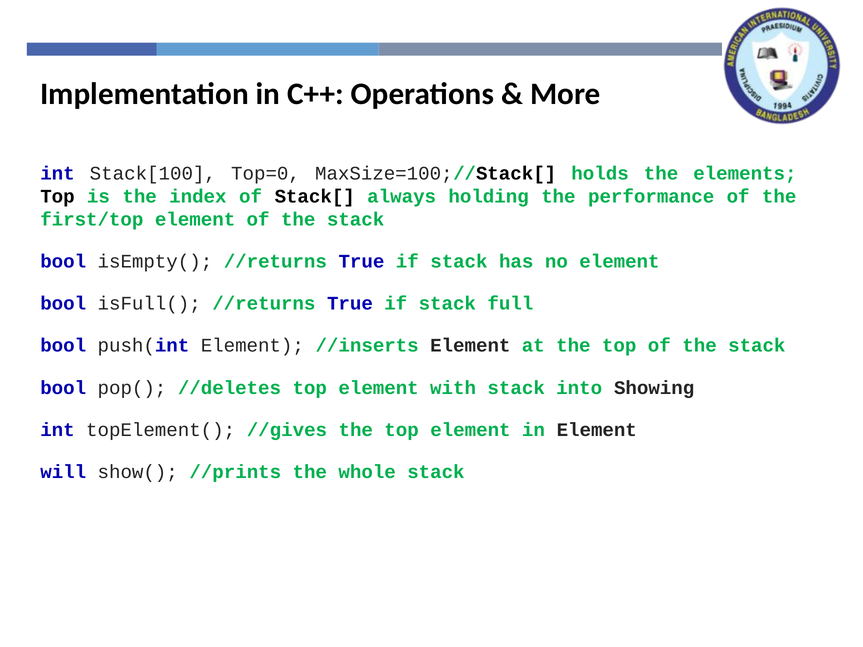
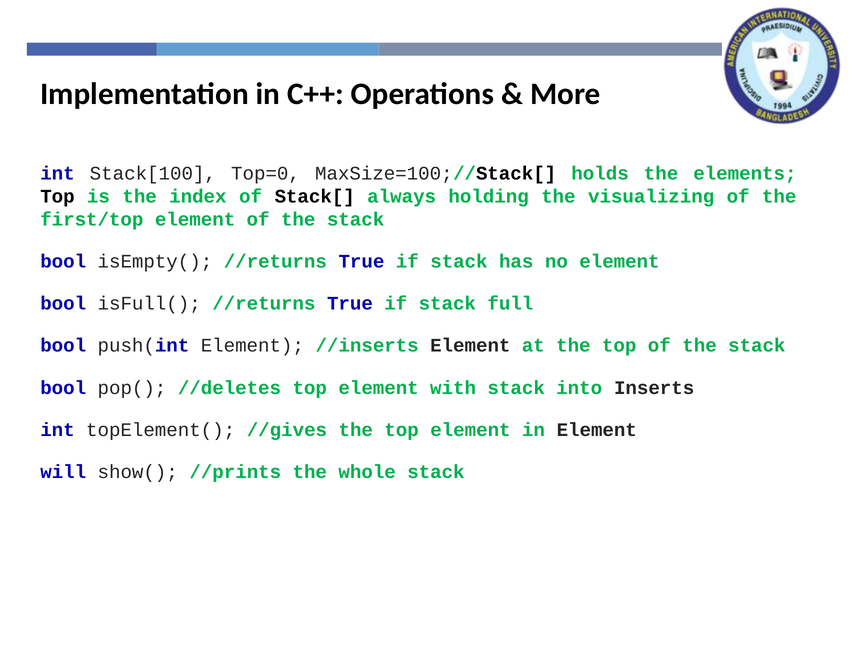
performance: performance -> visualizing
Showing: Showing -> Inserts
